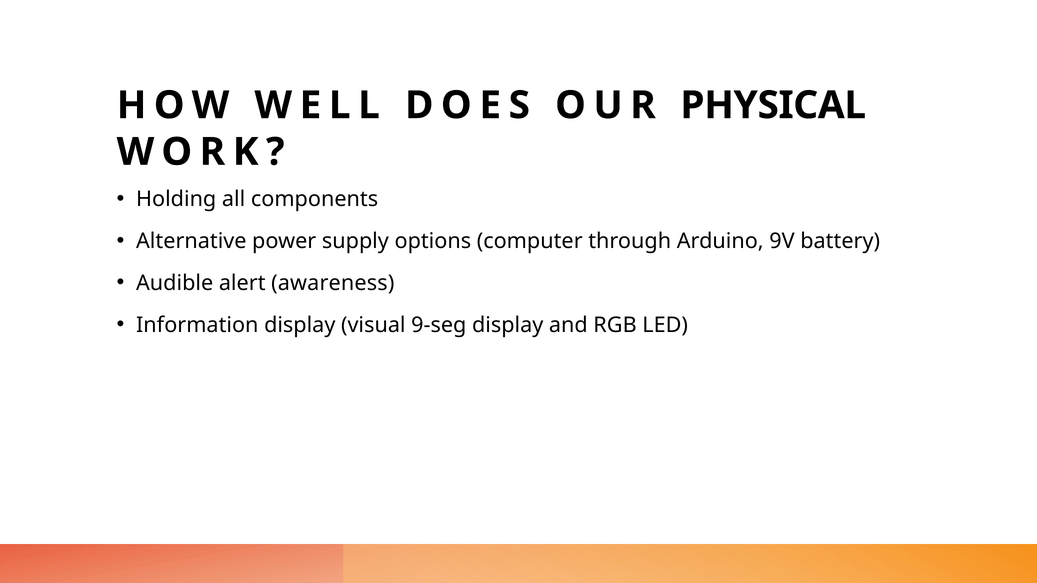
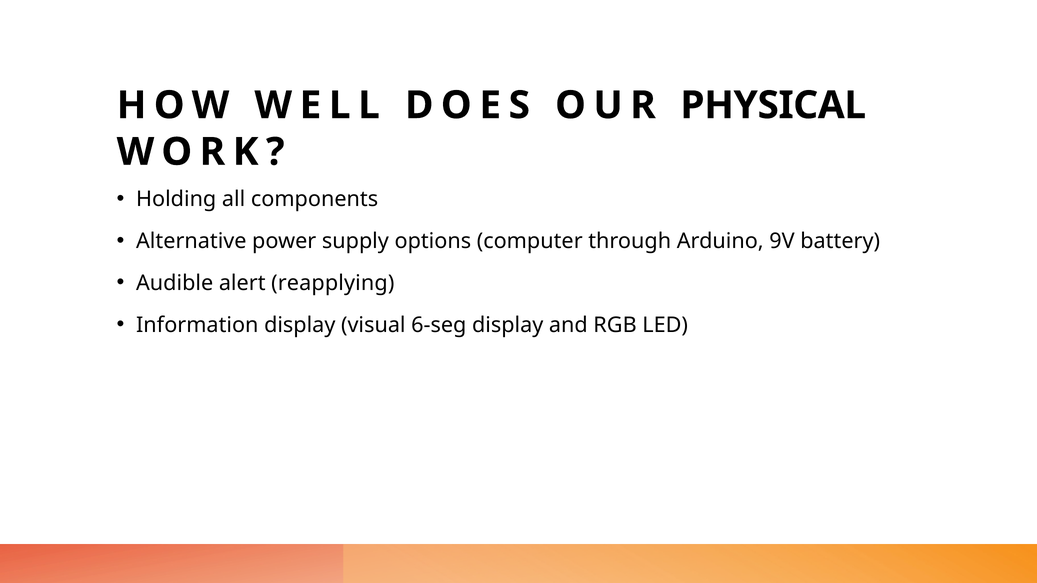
awareness: awareness -> reapplying
9-seg: 9-seg -> 6-seg
